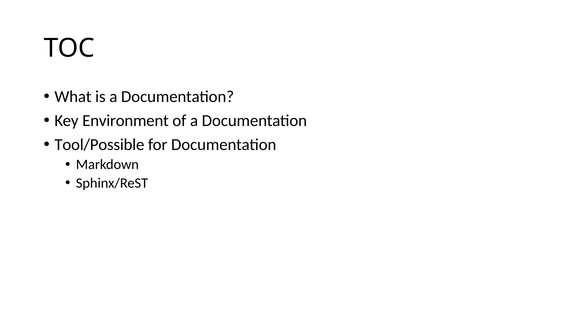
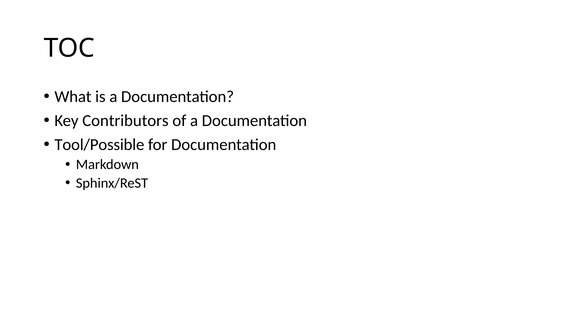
Environment: Environment -> Contributors
